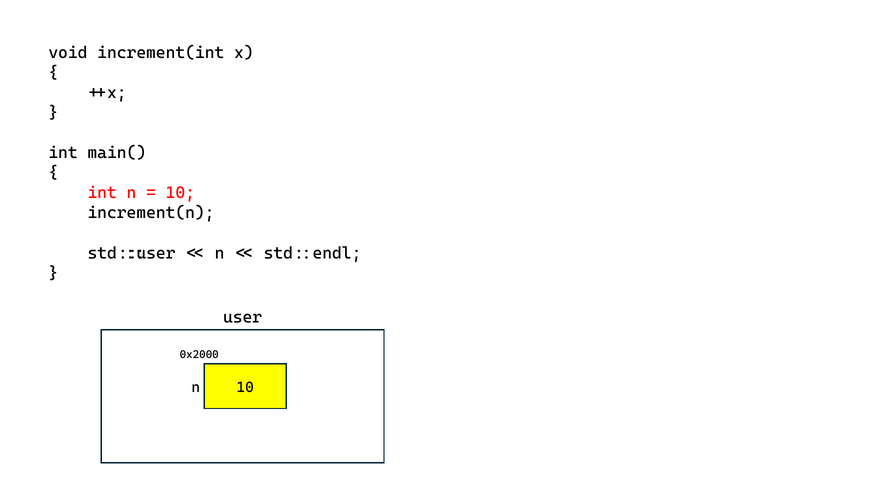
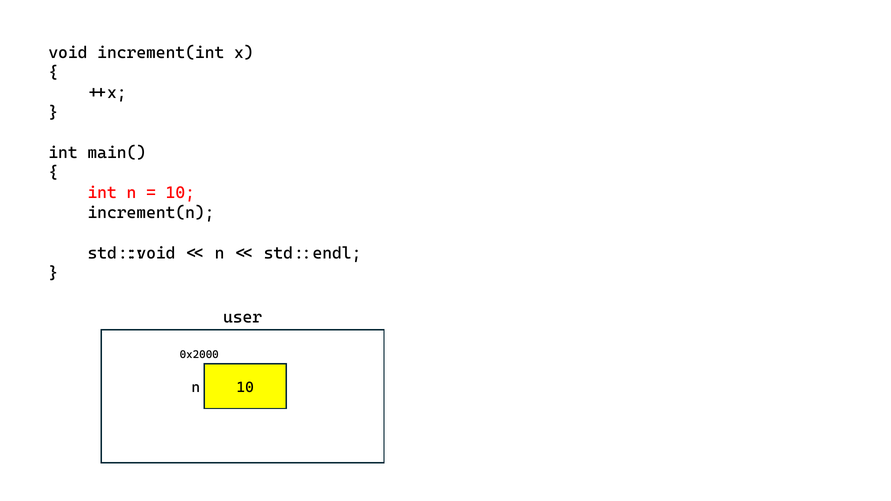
std::user: std::user -> std::void
